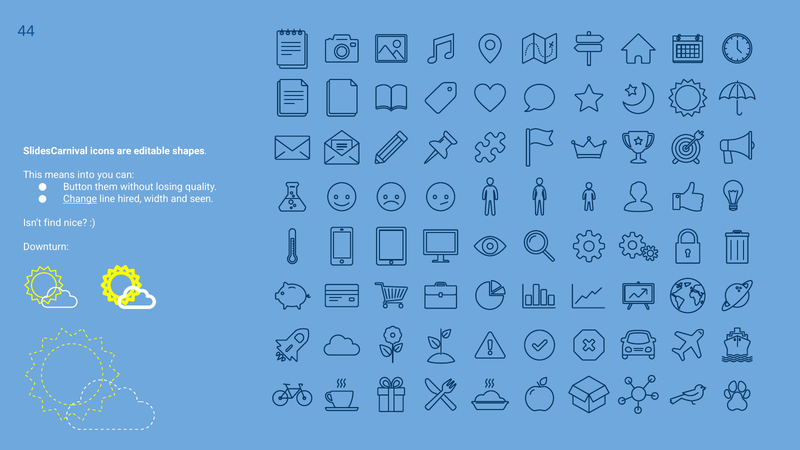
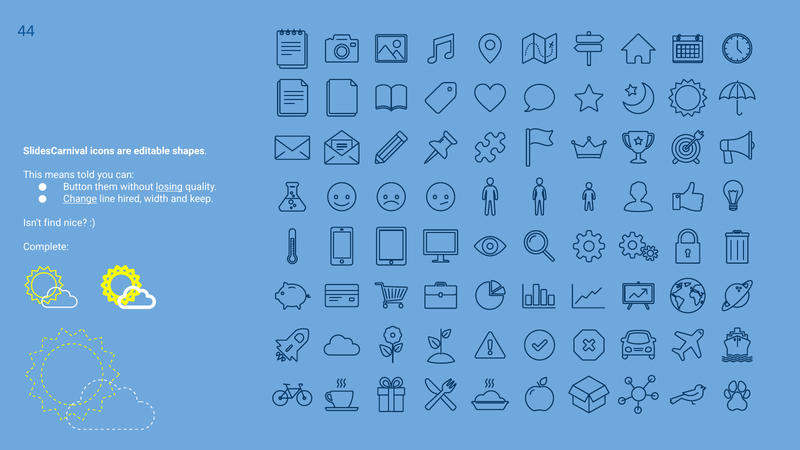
into: into -> told
losing underline: none -> present
seen: seen -> keep
Downturn: Downturn -> Complete
